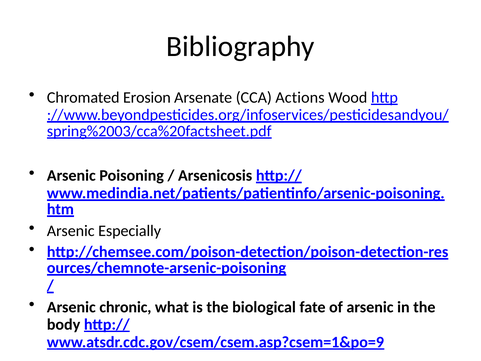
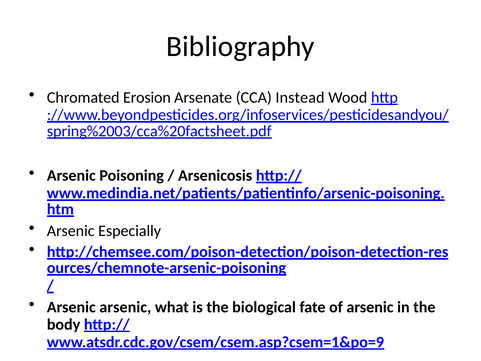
Actions: Actions -> Instead
Arsenic chronic: chronic -> arsenic
